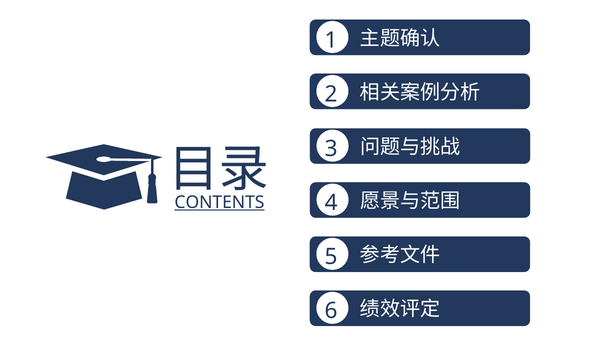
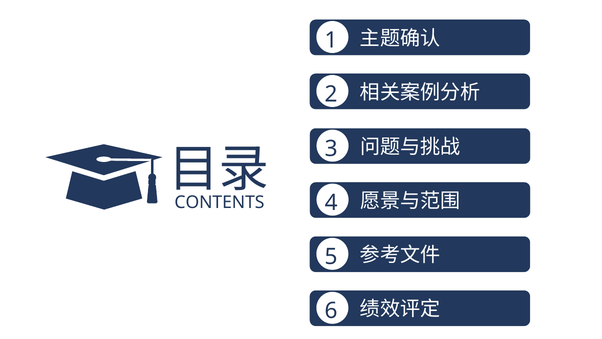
CONTENTS underline: present -> none
